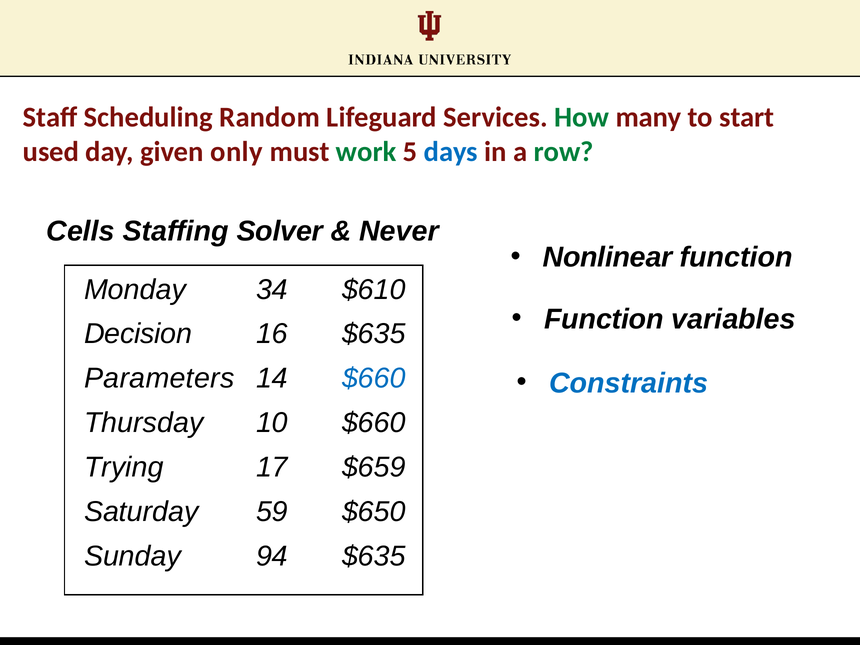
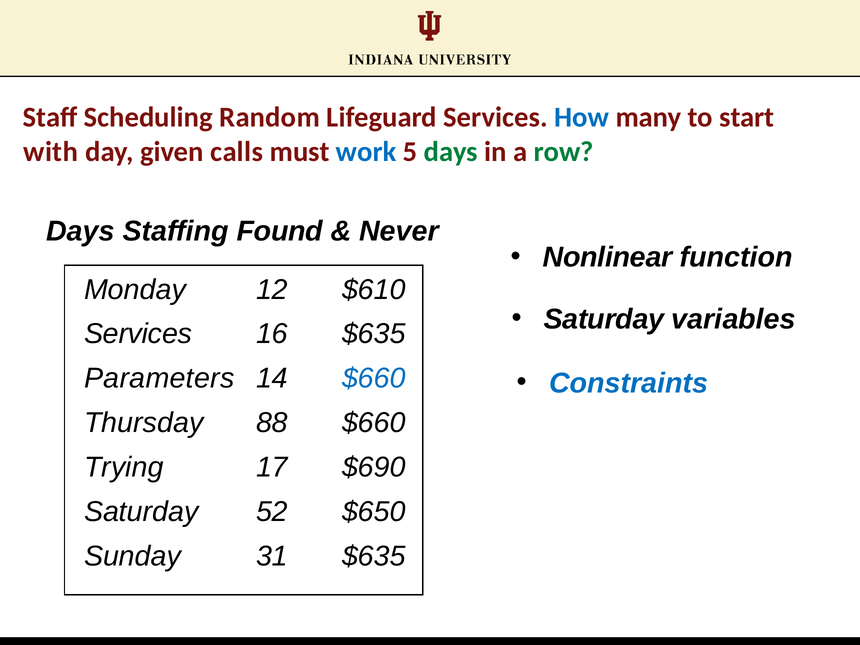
How colour: green -> blue
used: used -> with
only: only -> calls
work colour: green -> blue
days at (451, 152) colour: blue -> green
Cells at (81, 231): Cells -> Days
Solver: Solver -> Found
34: 34 -> 12
Function at (604, 319): Function -> Saturday
Decision at (138, 334): Decision -> Services
10: 10 -> 88
$659: $659 -> $690
59: 59 -> 52
94: 94 -> 31
